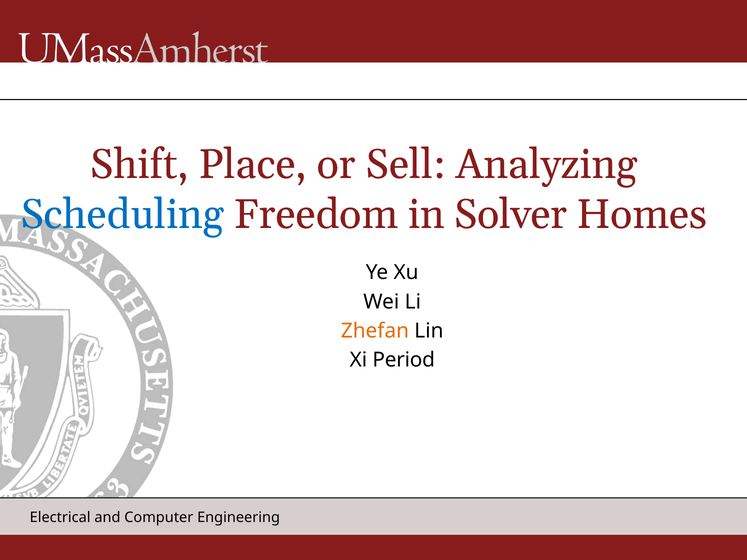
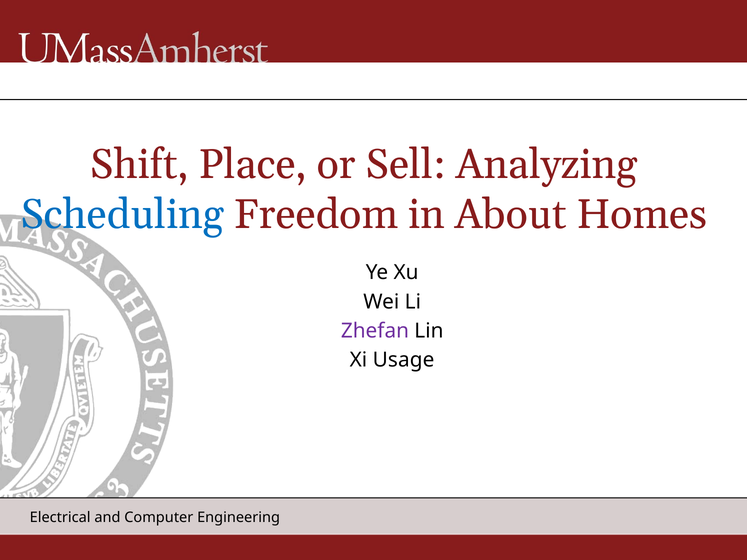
Solver: Solver -> About
Zhefan colour: orange -> purple
Period: Period -> Usage
